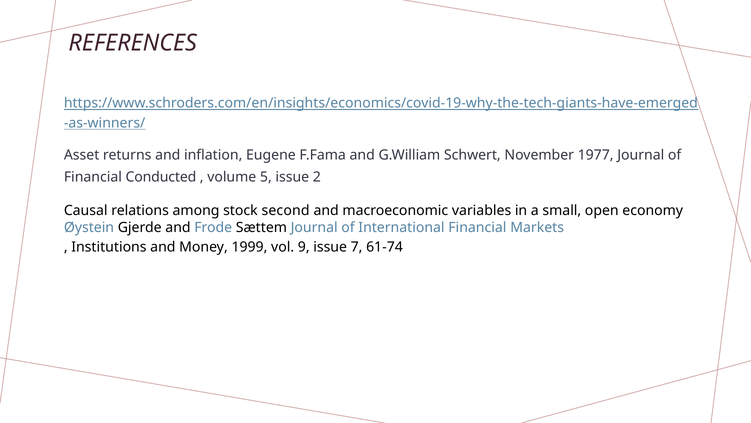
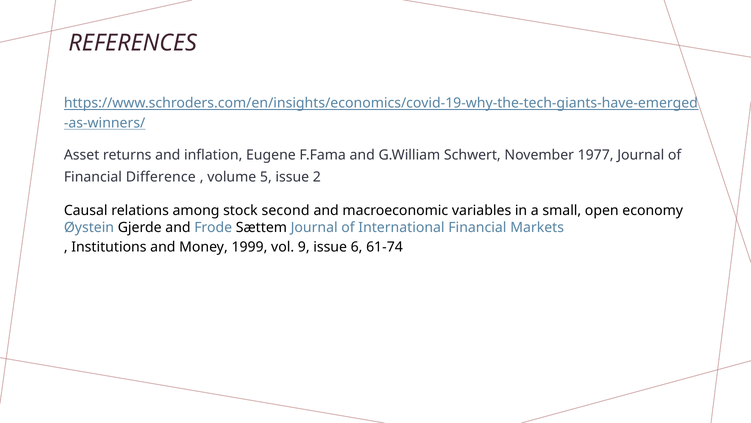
Conducted: Conducted -> Difference
7: 7 -> 6
